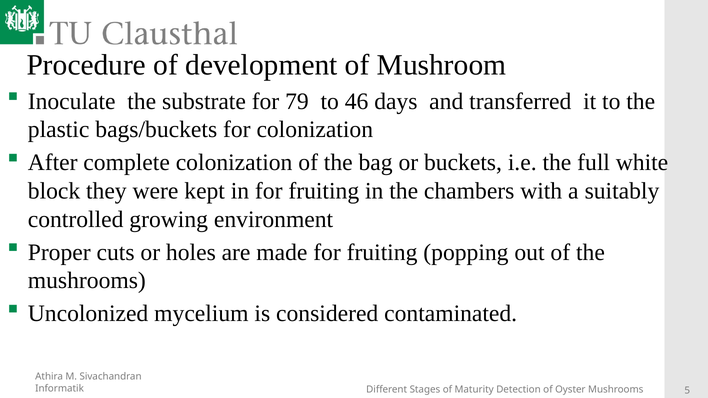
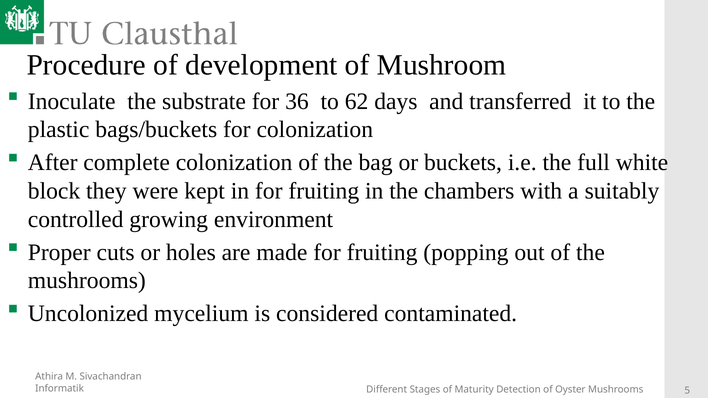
79: 79 -> 36
46: 46 -> 62
